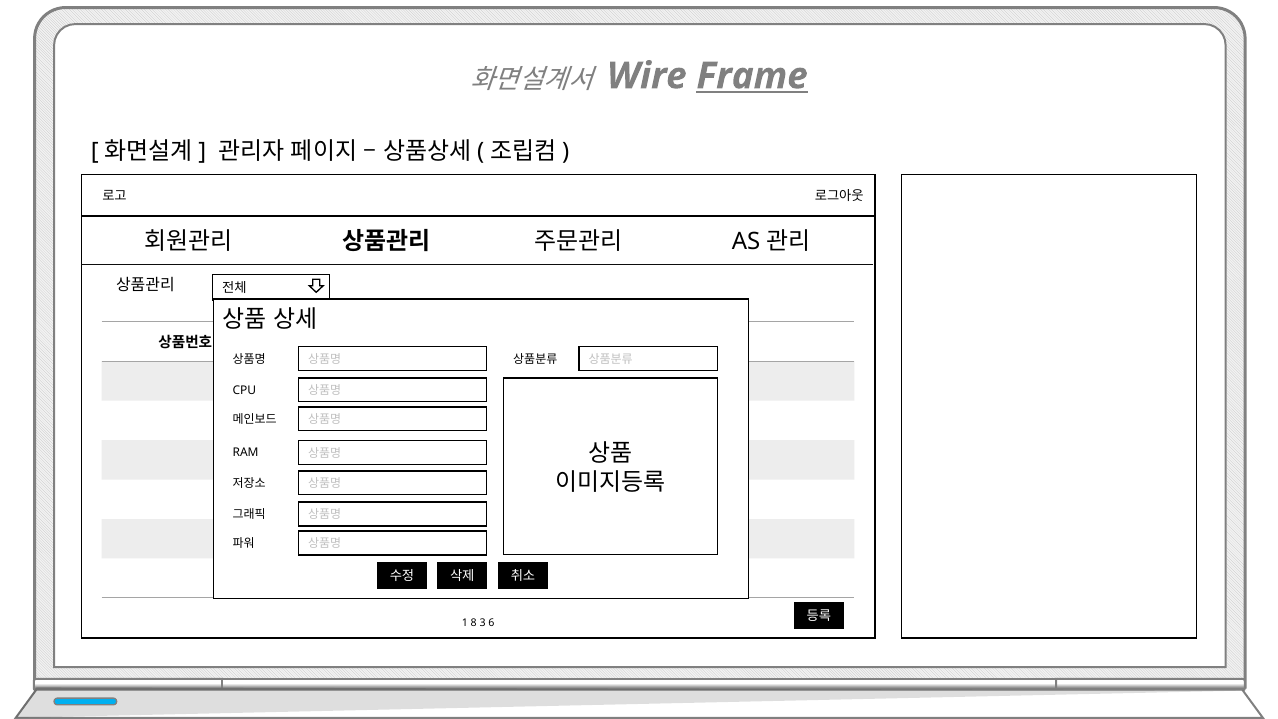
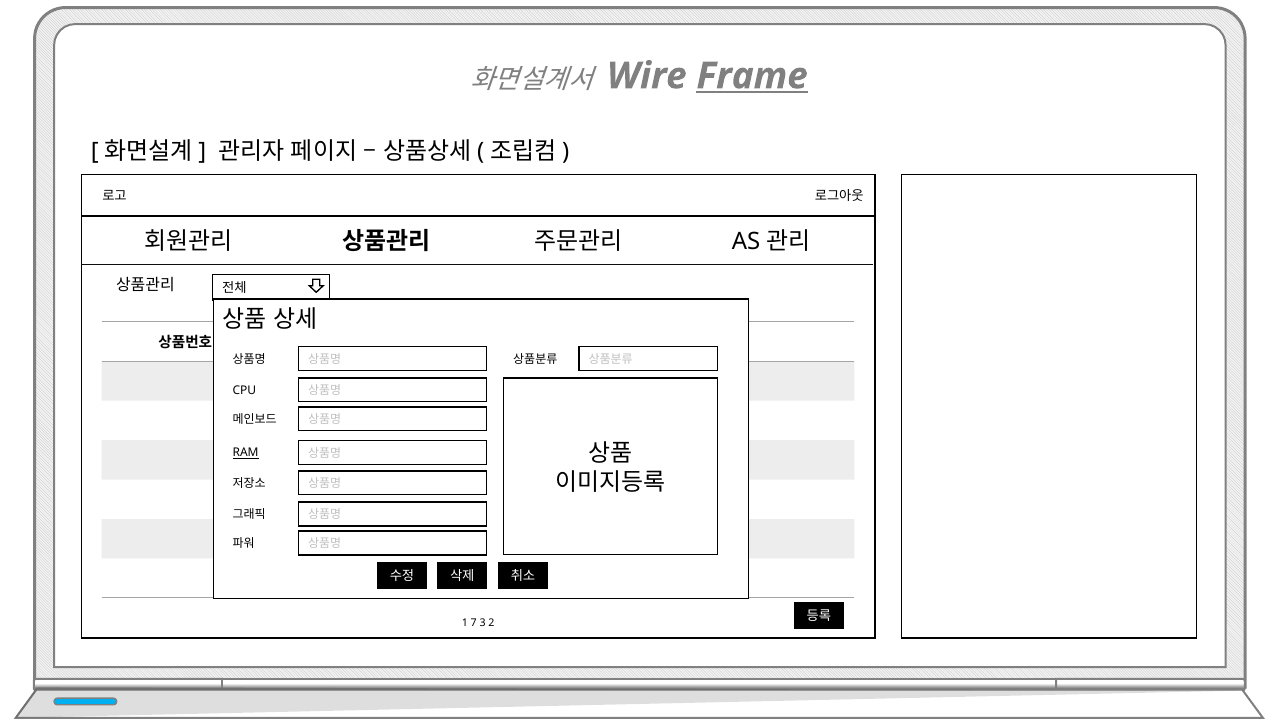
RAM underline: none -> present
8: 8 -> 7
6: 6 -> 2
